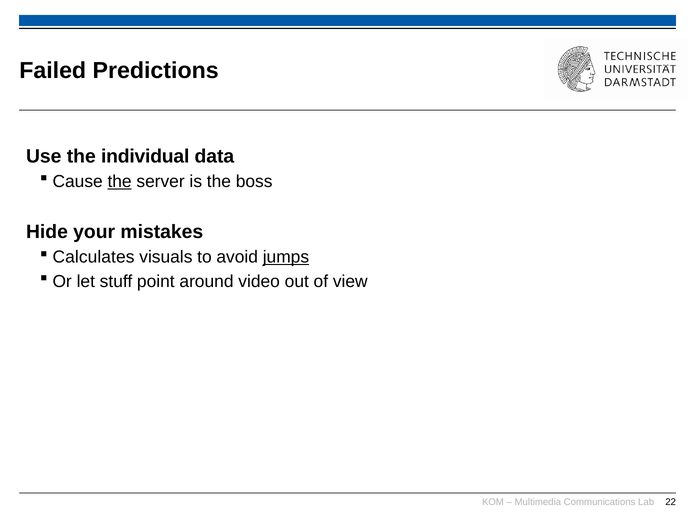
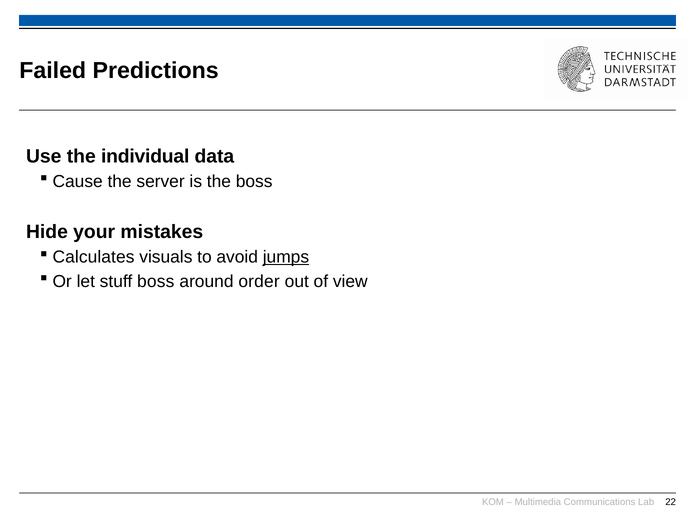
the at (120, 182) underline: present -> none
stuff point: point -> boss
video: video -> order
